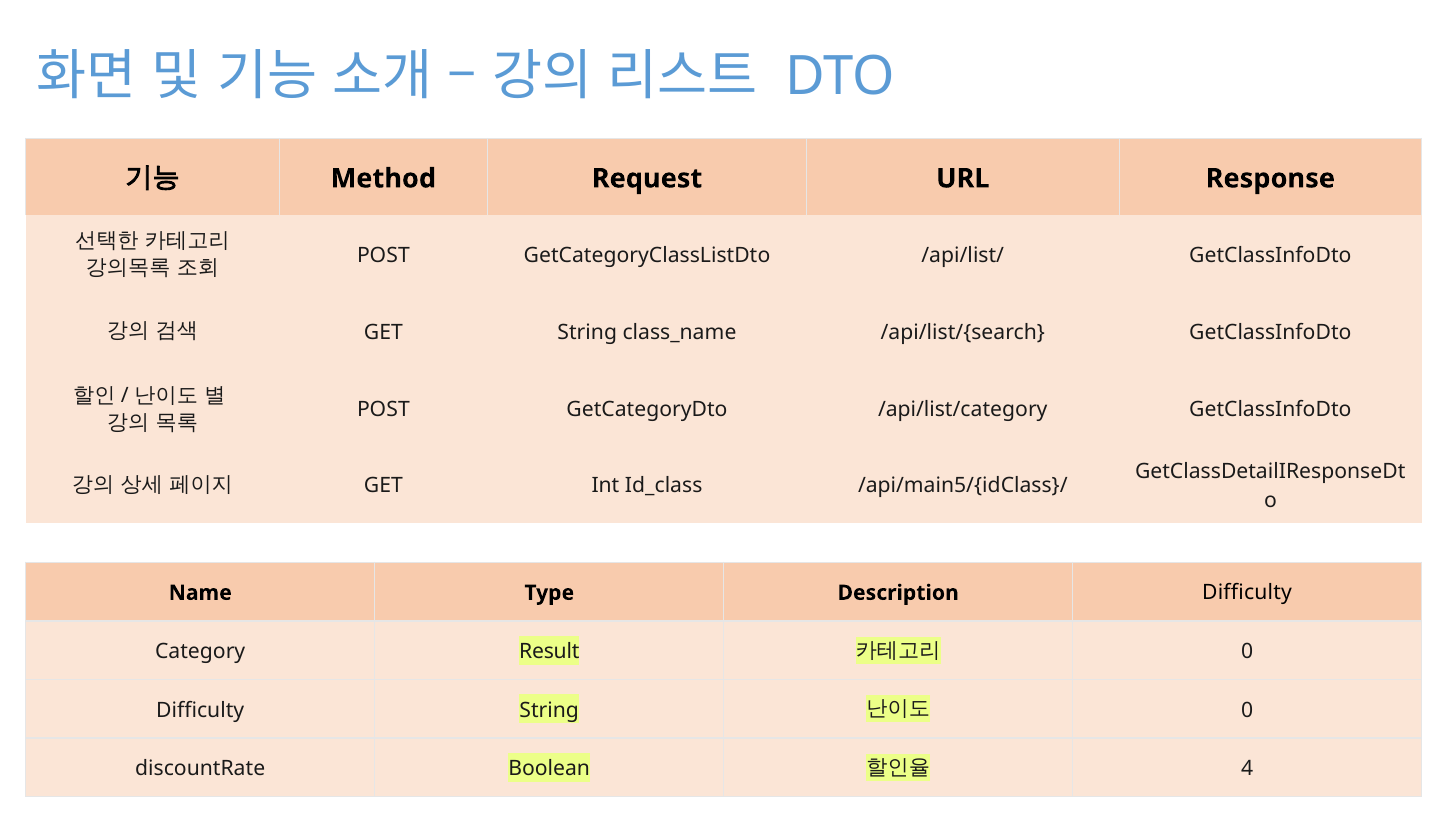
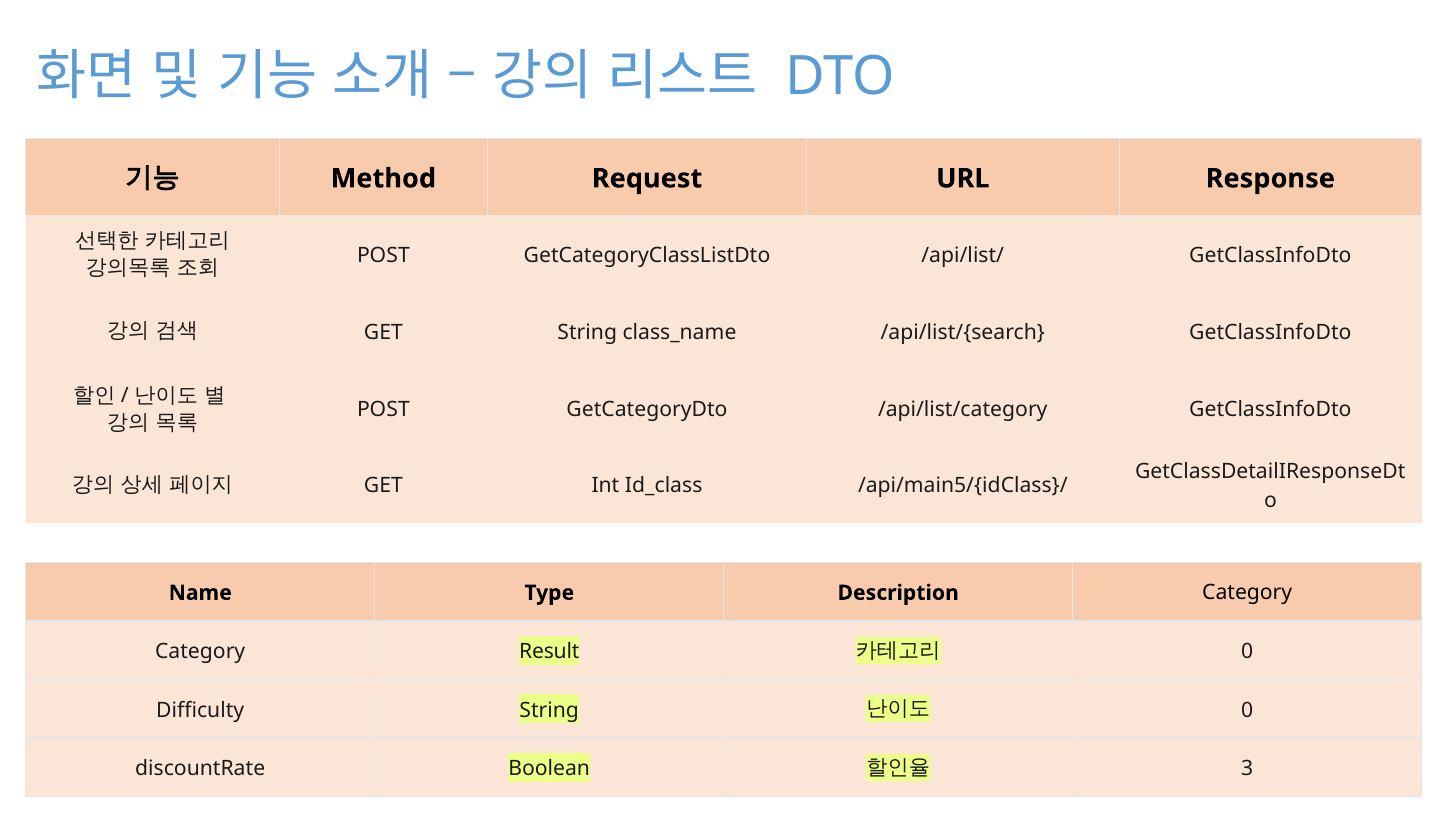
Description Difficulty: Difficulty -> Category
4: 4 -> 3
